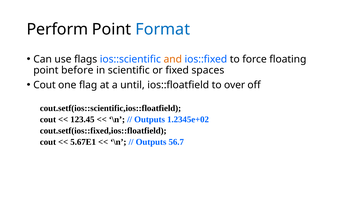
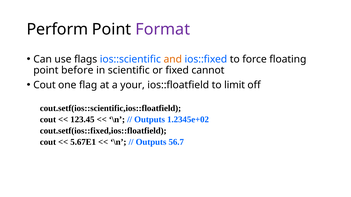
Format colour: blue -> purple
spaces: spaces -> cannot
until: until -> your
over: over -> limit
